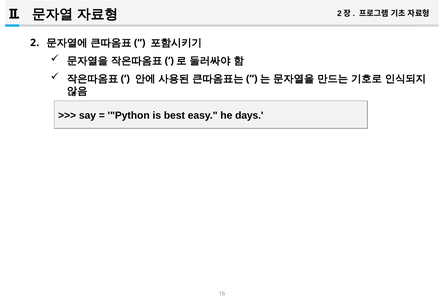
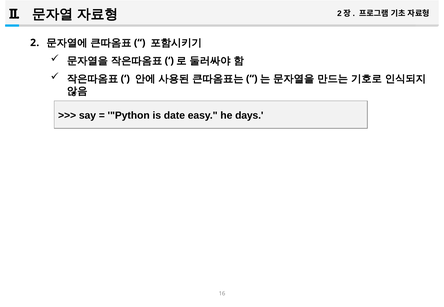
best: best -> date
